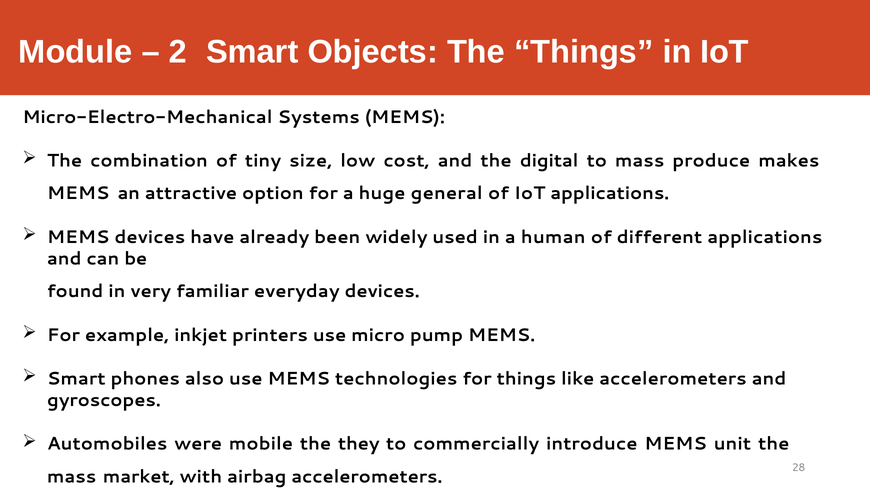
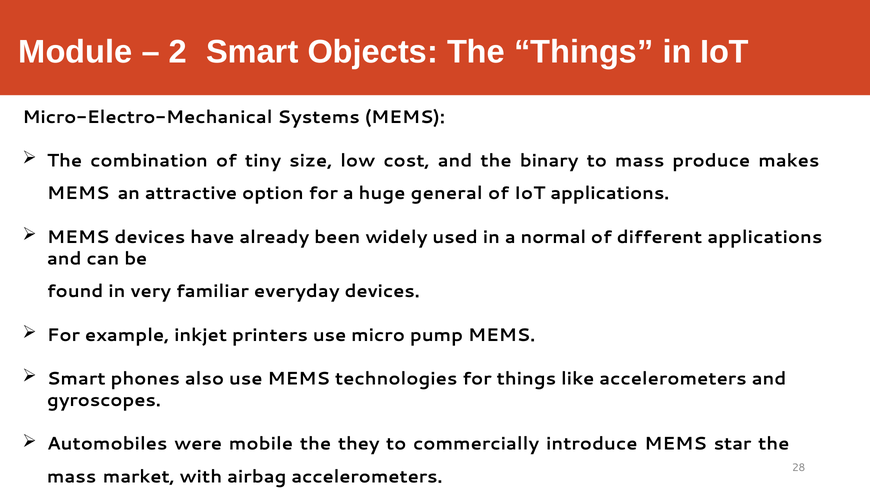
digital: digital -> binary
human: human -> normal
unit: unit -> star
